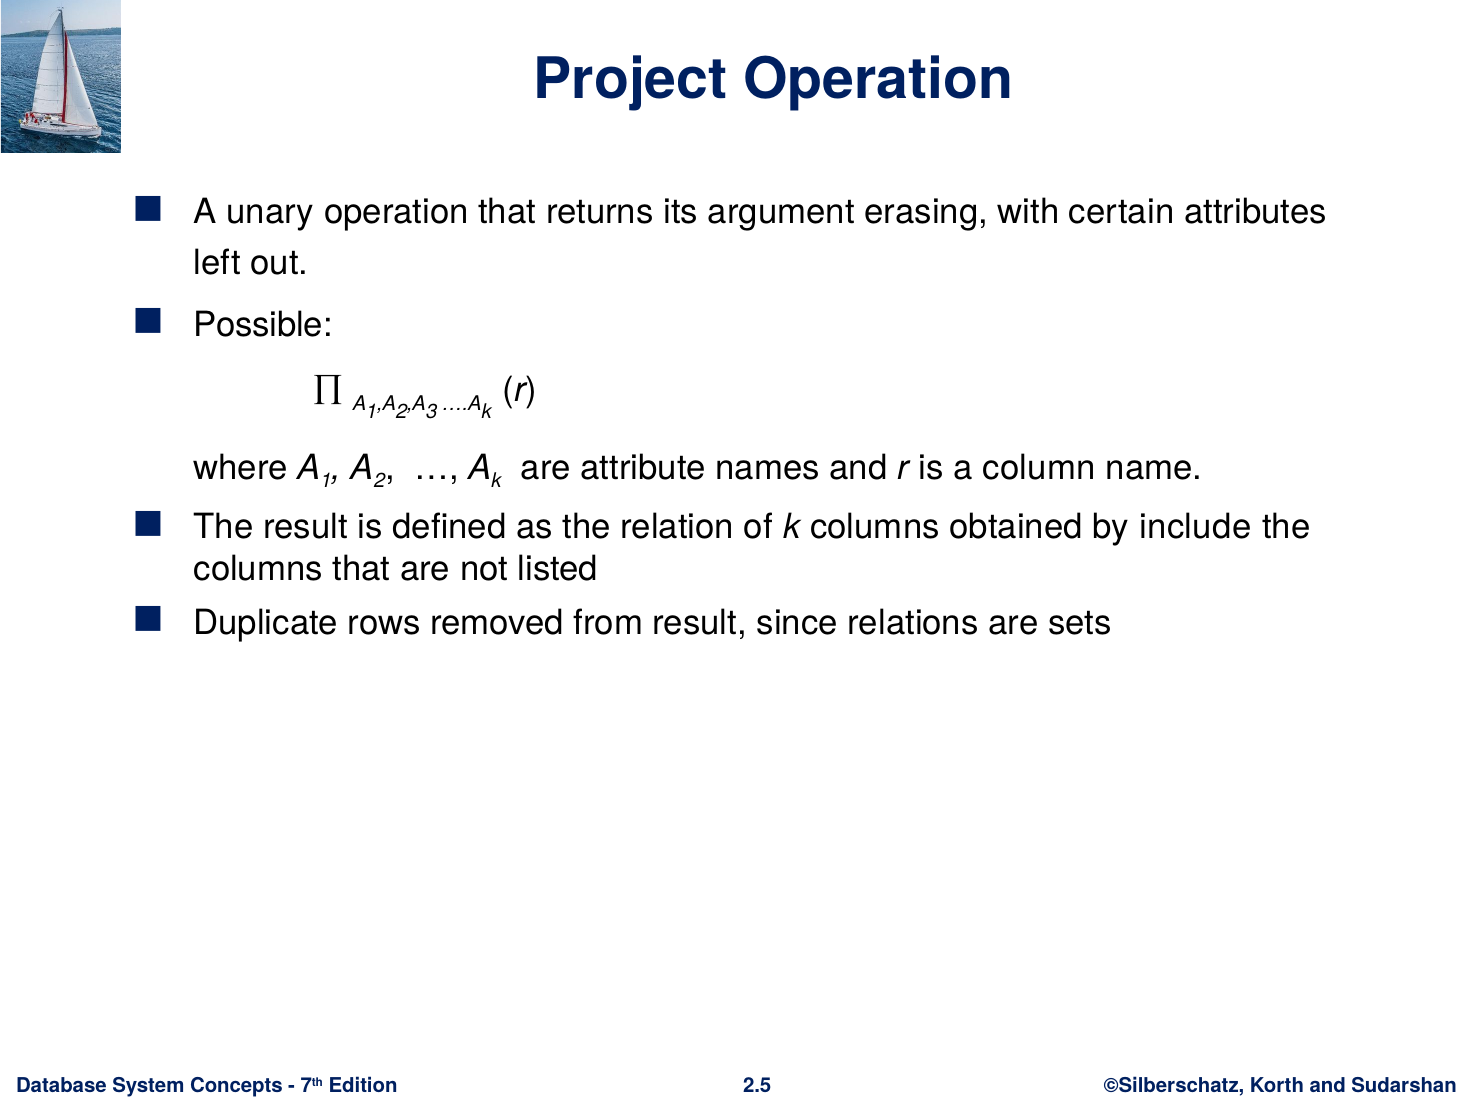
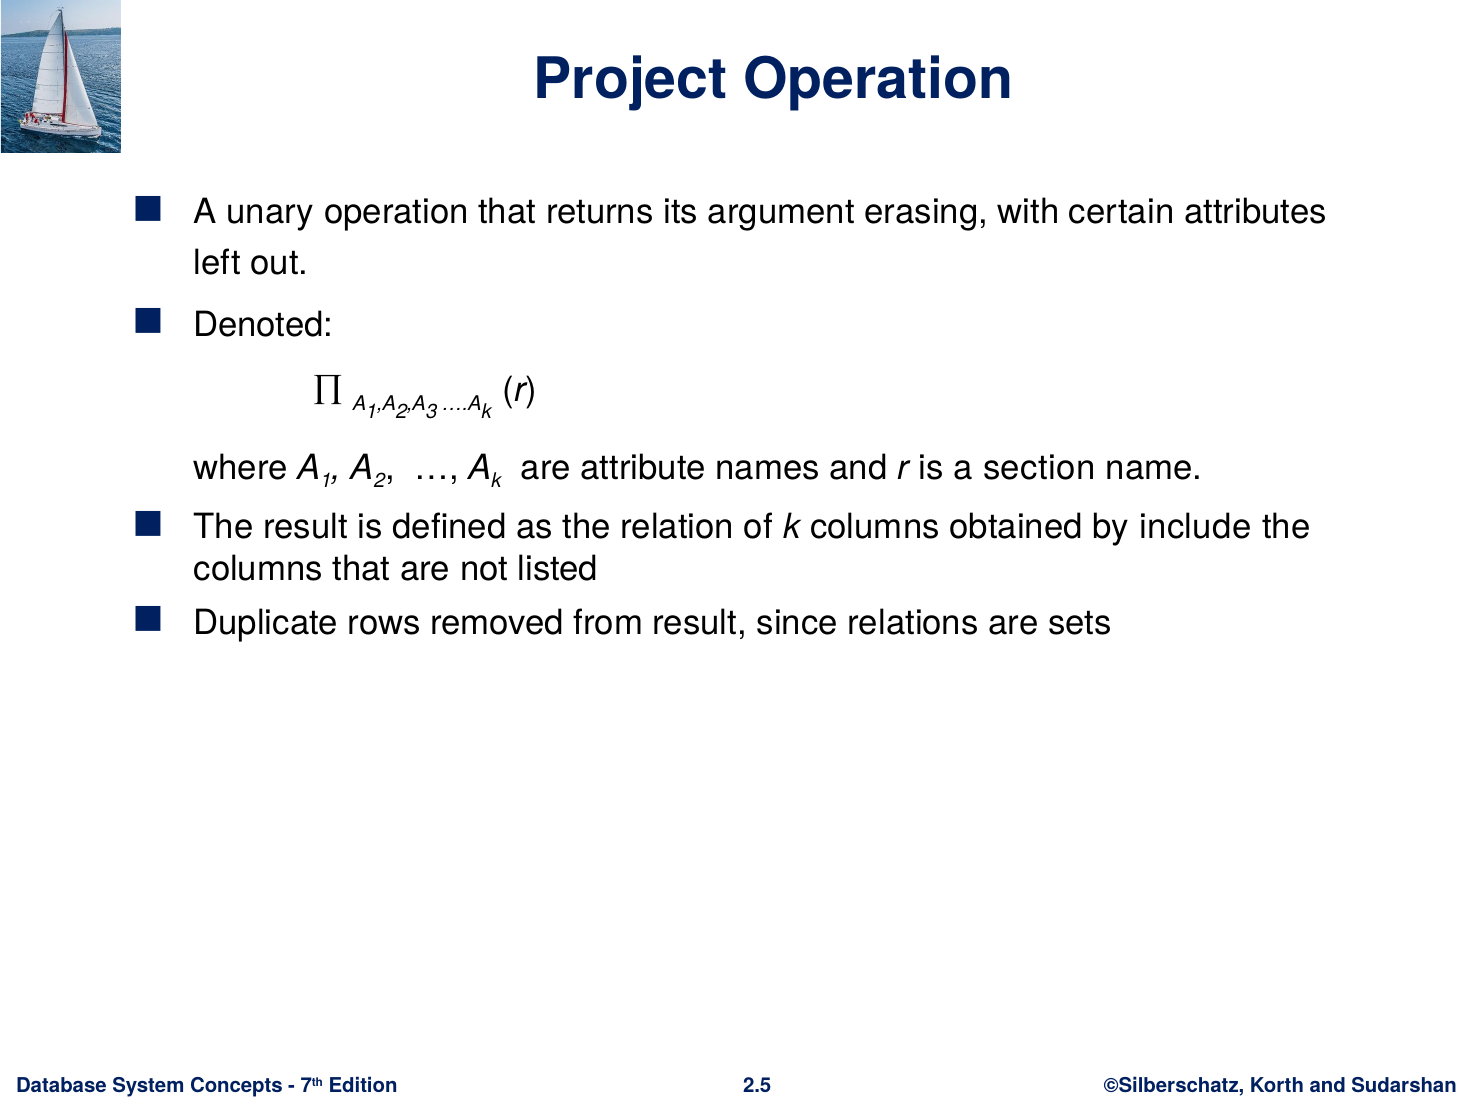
Possible: Possible -> Denoted
column: column -> section
